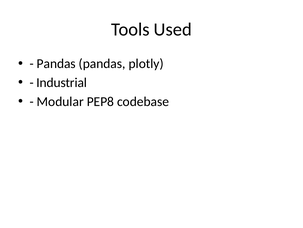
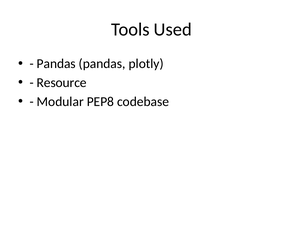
Industrial: Industrial -> Resource
